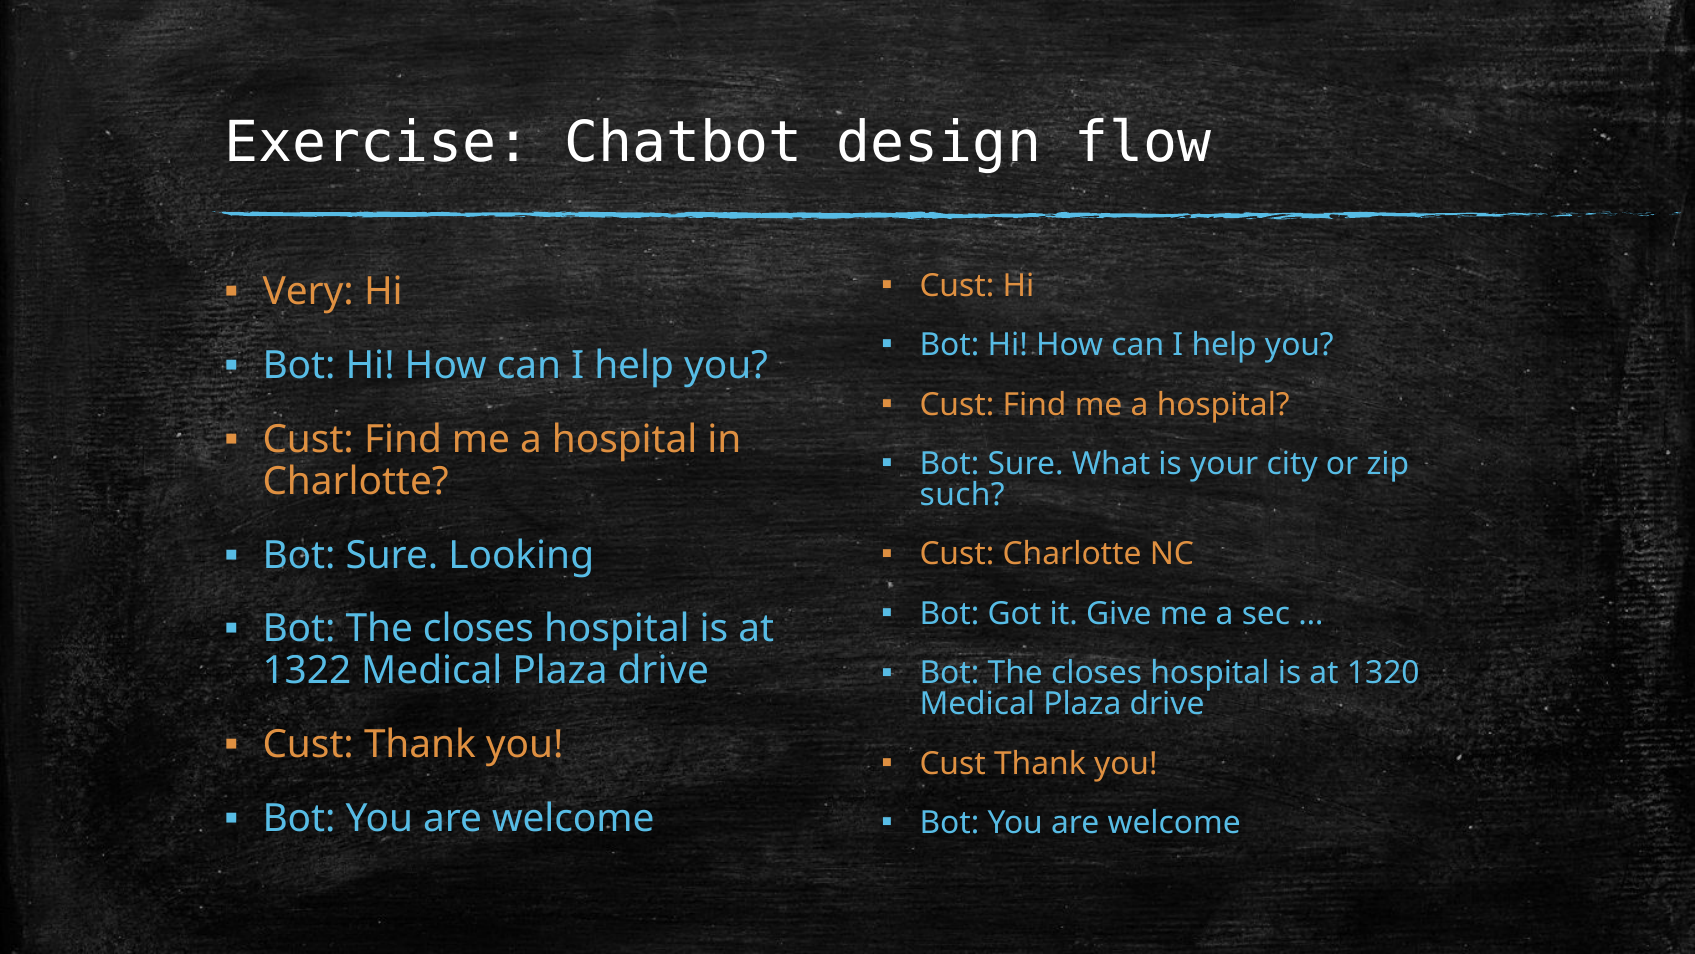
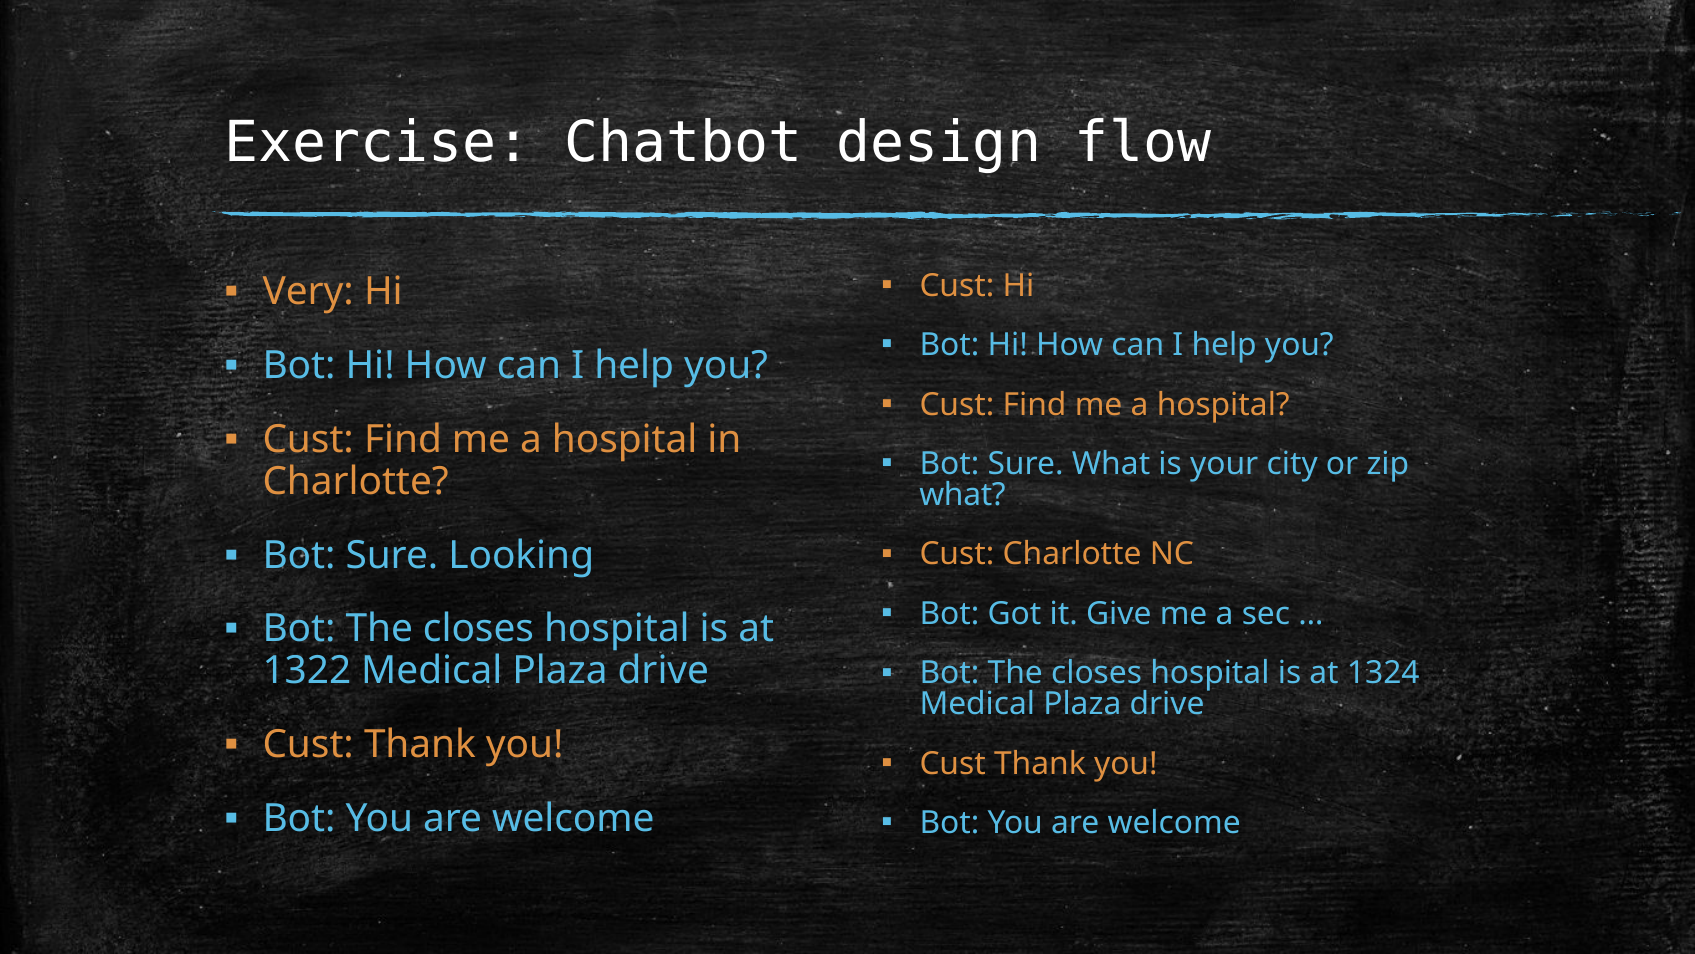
such at (962, 495): such -> what
1320: 1320 -> 1324
